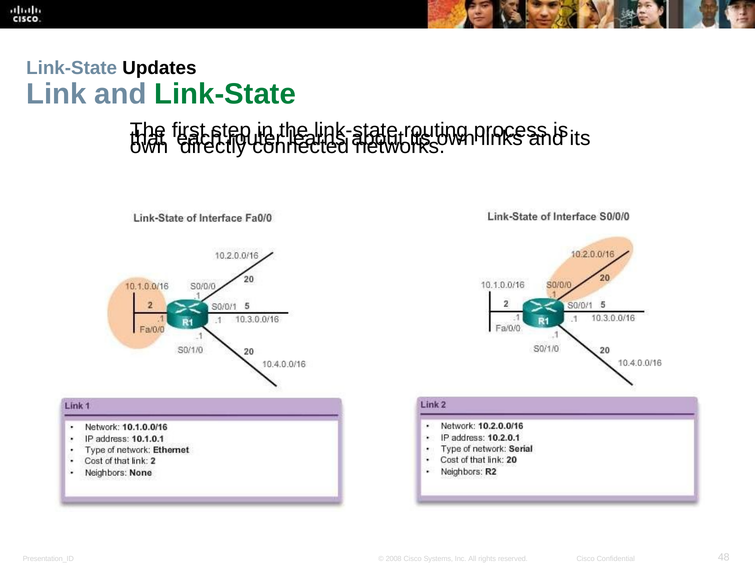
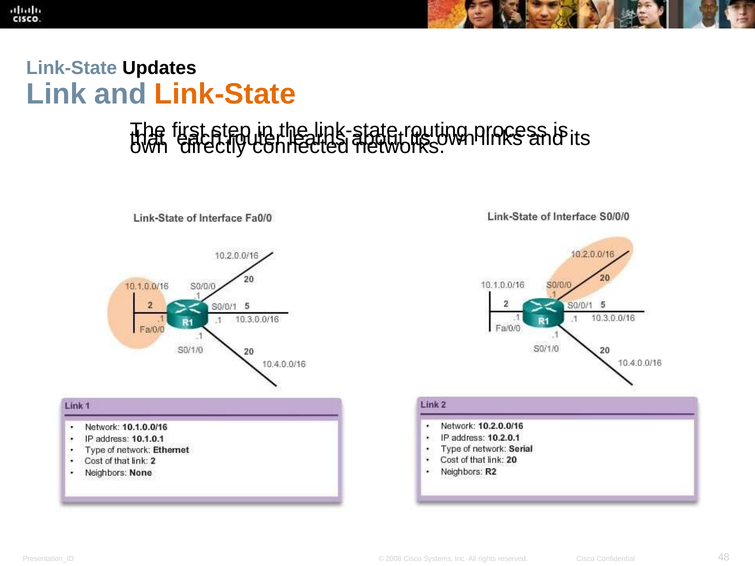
Link-State at (225, 94) colour: green -> orange
